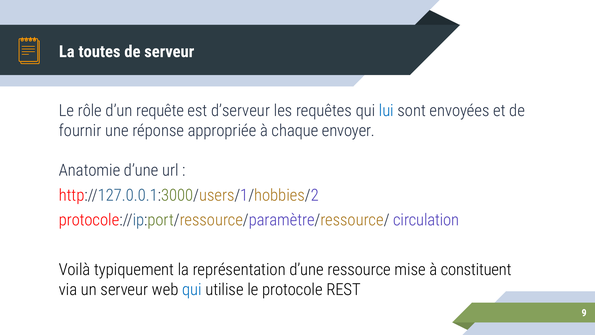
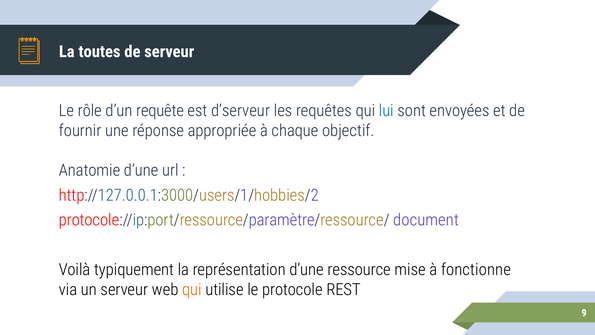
envoyer: envoyer -> objectif
circulation: circulation -> document
constituent: constituent -> fonctionne
qui at (192, 289) colour: blue -> orange
